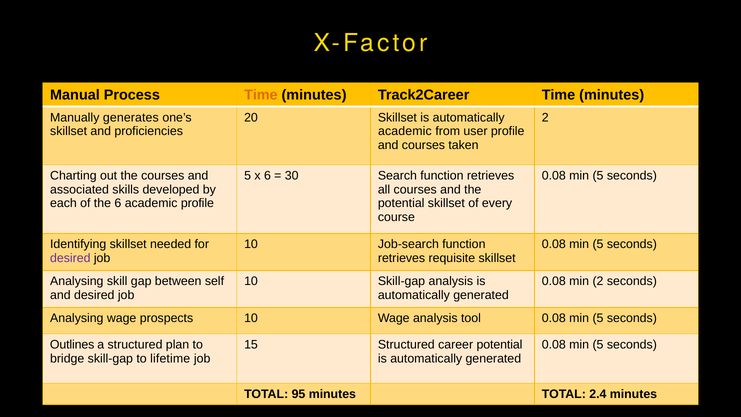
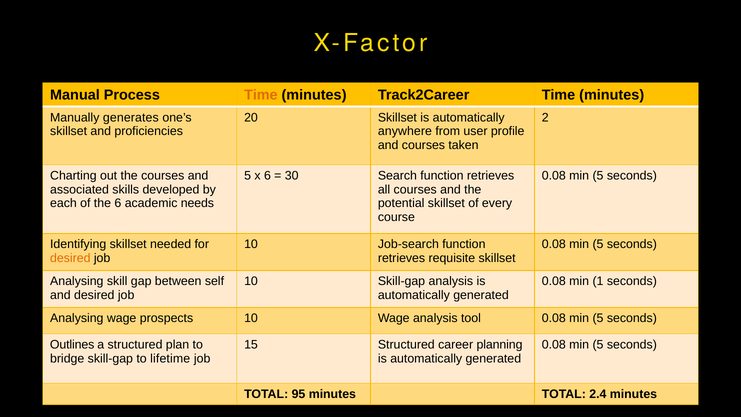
academic at (405, 131): academic -> anywhere
academic profile: profile -> needs
desired at (70, 258) colour: purple -> orange
min 2: 2 -> 1
career potential: potential -> planning
